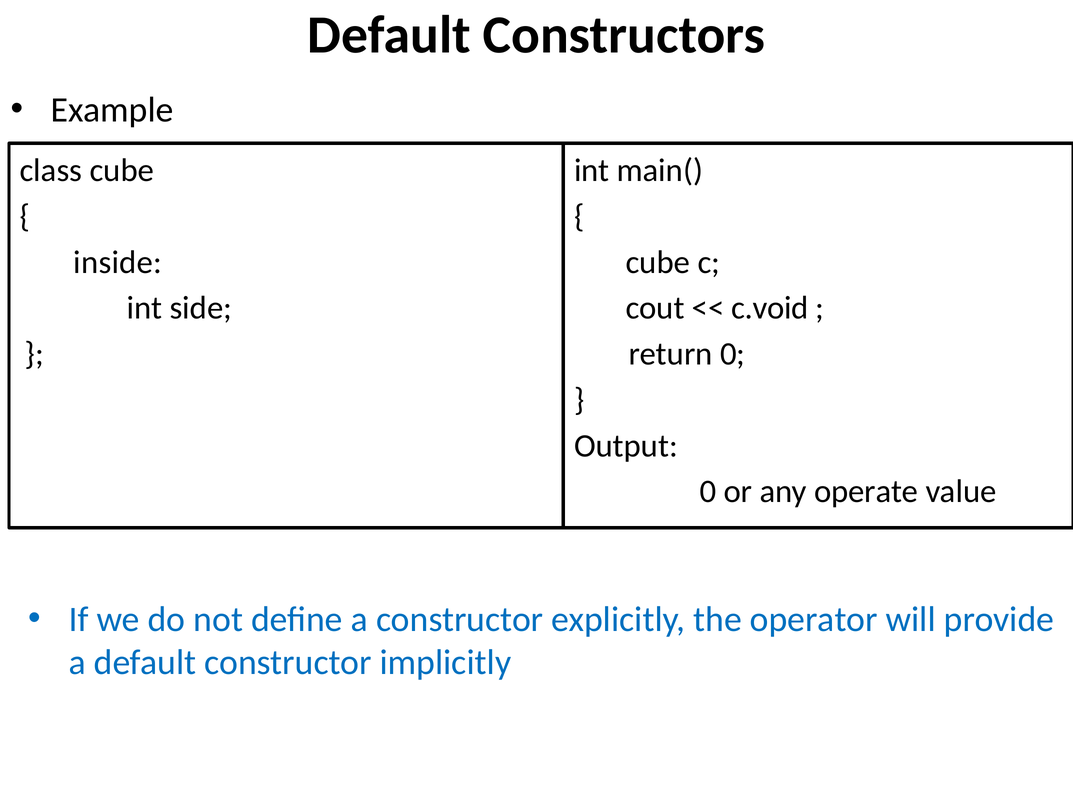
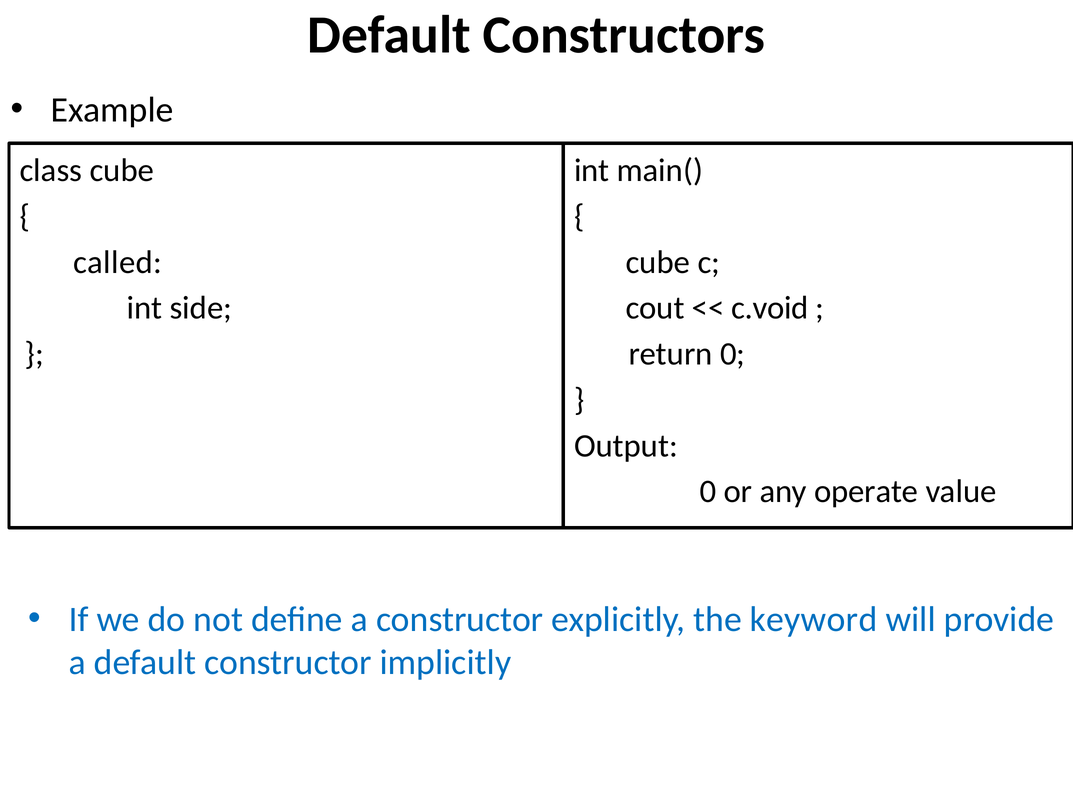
inside: inside -> called
operator: operator -> keyword
